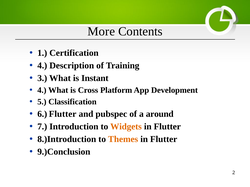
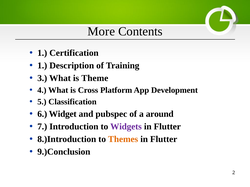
4 at (42, 66): 4 -> 1
Instant: Instant -> Theme
6 Flutter: Flutter -> Widget
Widgets colour: orange -> purple
